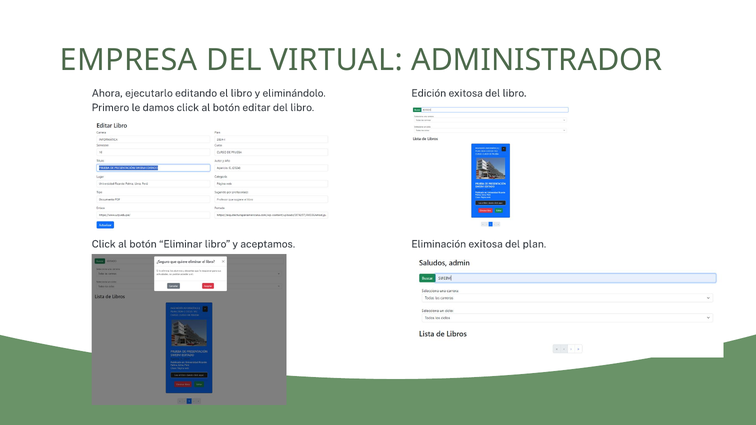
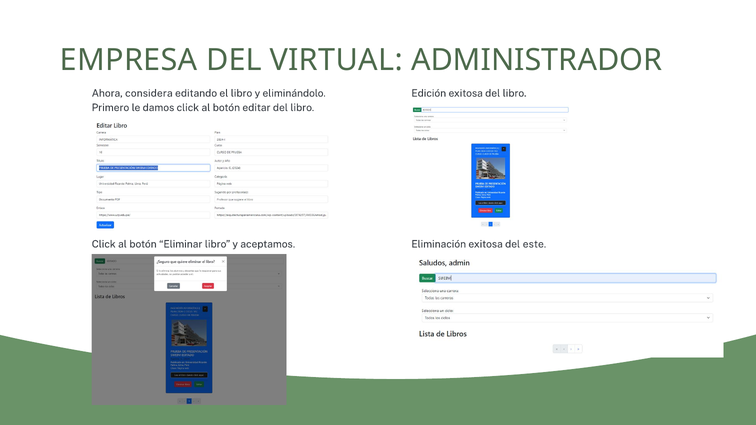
ejecutarlo: ejecutarlo -> considera
plan: plan -> este
